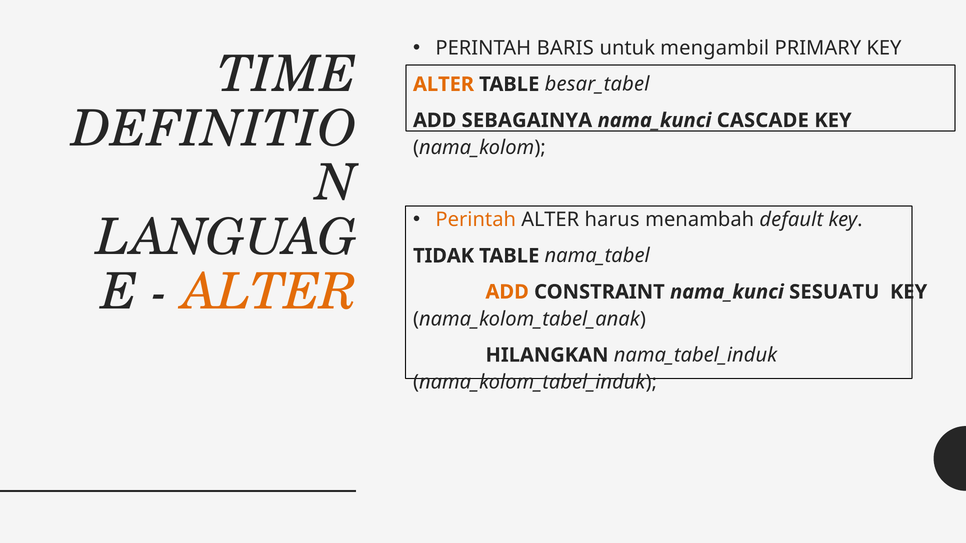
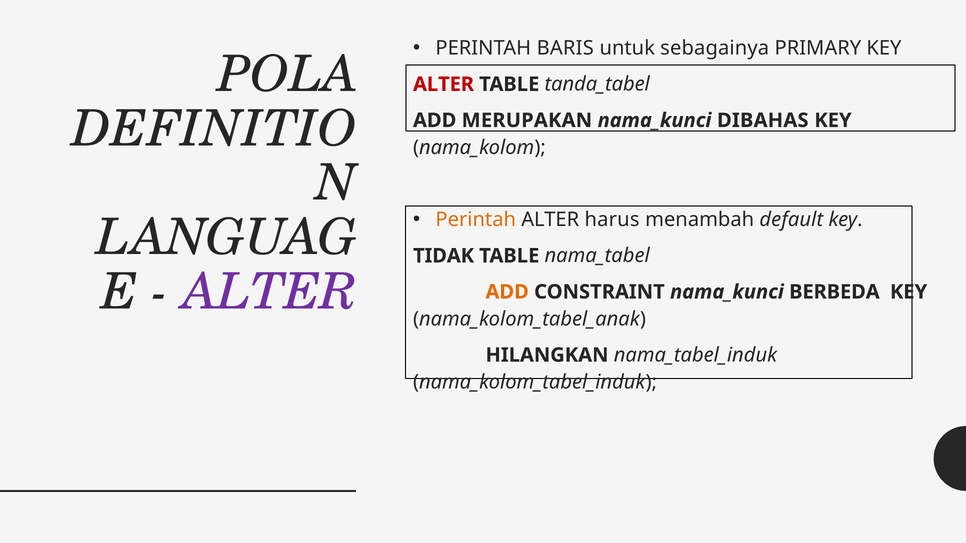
mengambil: mengambil -> sebagainya
TIME: TIME -> POLA
ALTER at (444, 84) colour: orange -> red
besar_tabel: besar_tabel -> tanda_tabel
SEBAGAINYA: SEBAGAINYA -> MERUPAKAN
CASCADE: CASCADE -> DIBAHAS
ALTER at (270, 292) colour: orange -> purple
SESUATU: SESUATU -> BERBEDA
